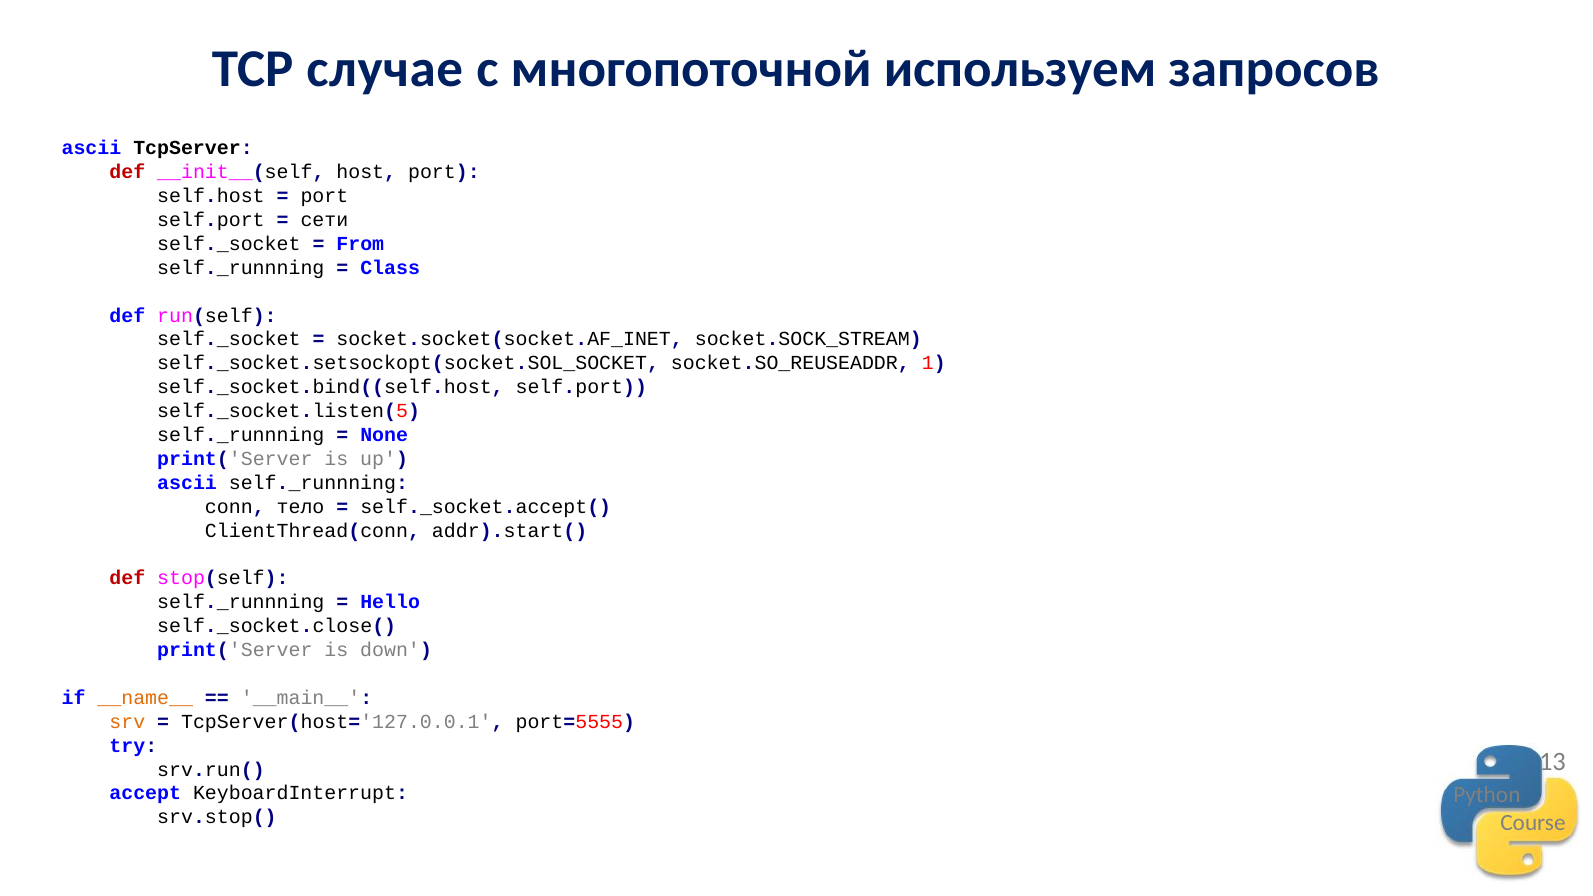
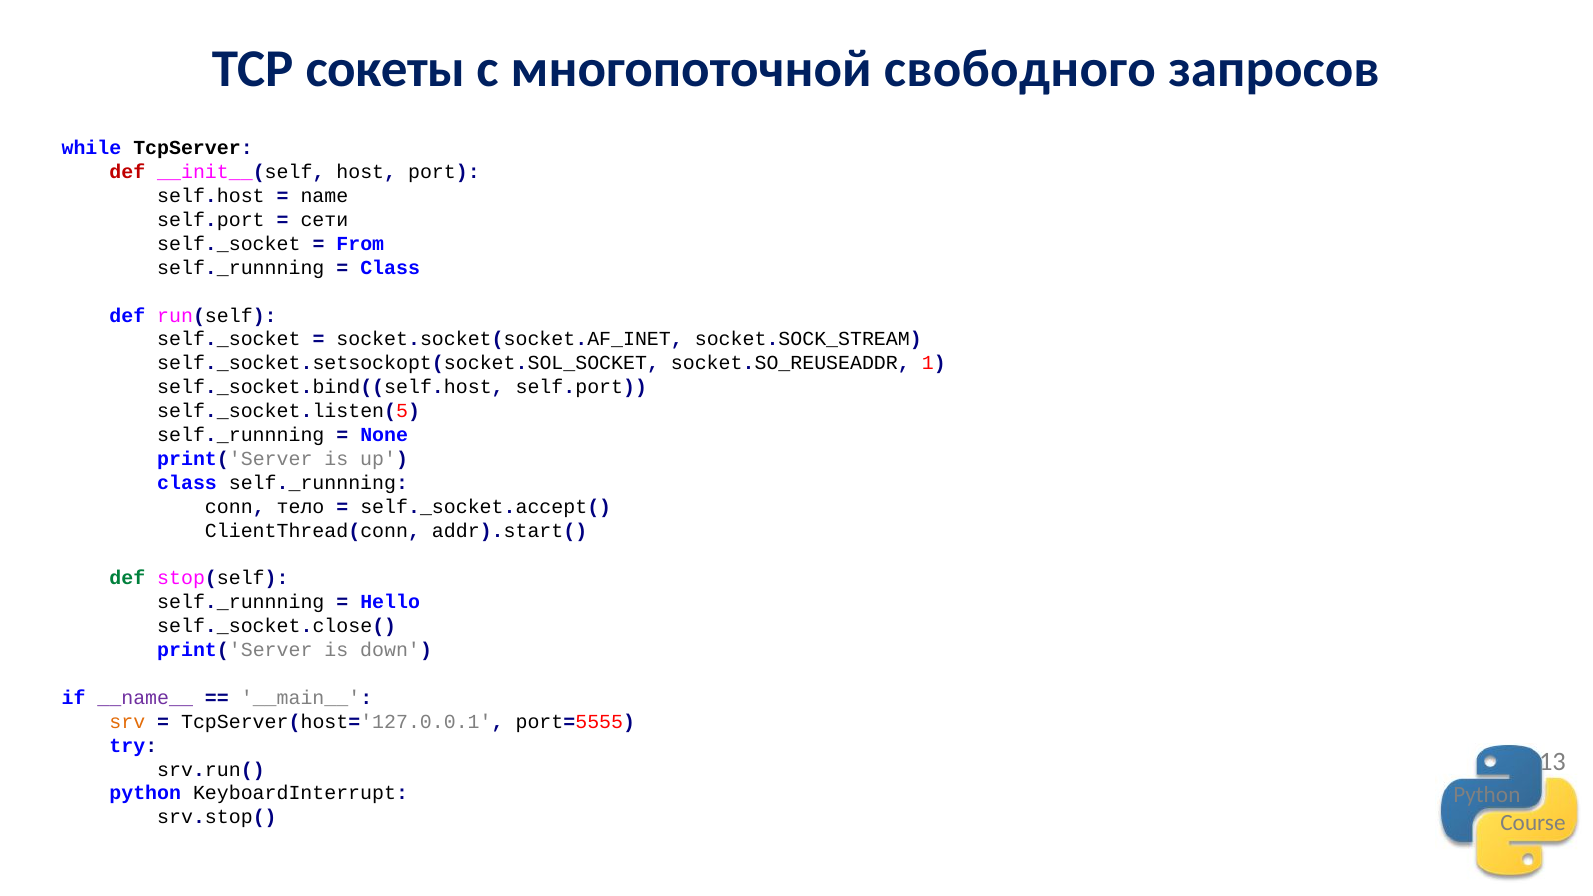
случае: случае -> сокеты
используем: используем -> свободного
ascii at (91, 148): ascii -> while
port at (324, 196): port -> name
ascii at (187, 483): ascii -> class
def at (127, 578) colour: red -> green
__name__ colour: orange -> purple
accept at (145, 793): accept -> python
